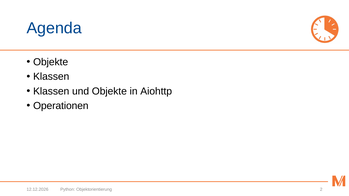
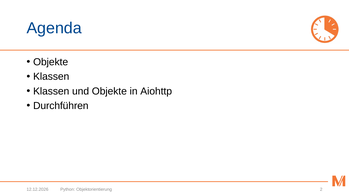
Operationen: Operationen -> Durchführen
